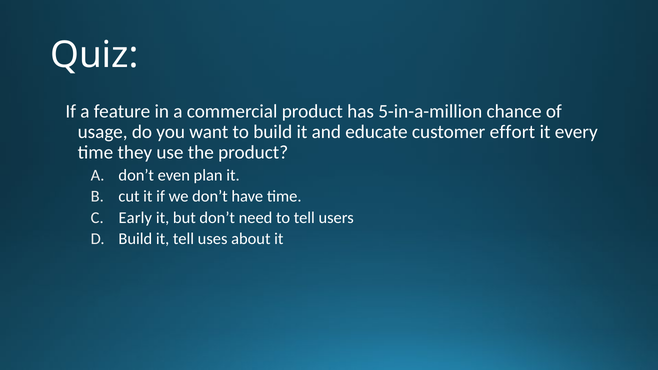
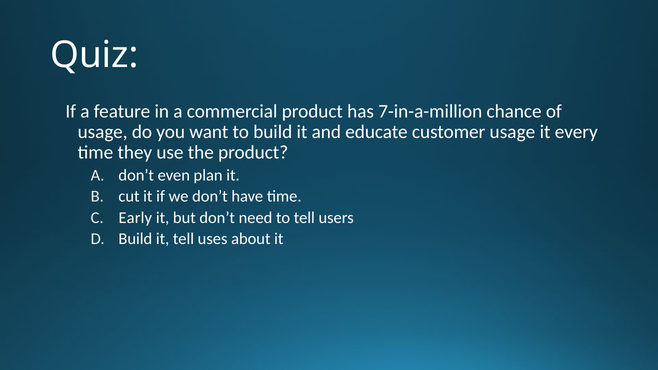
5-in-a-million: 5-in-a-million -> 7-in-a-million
customer effort: effort -> usage
